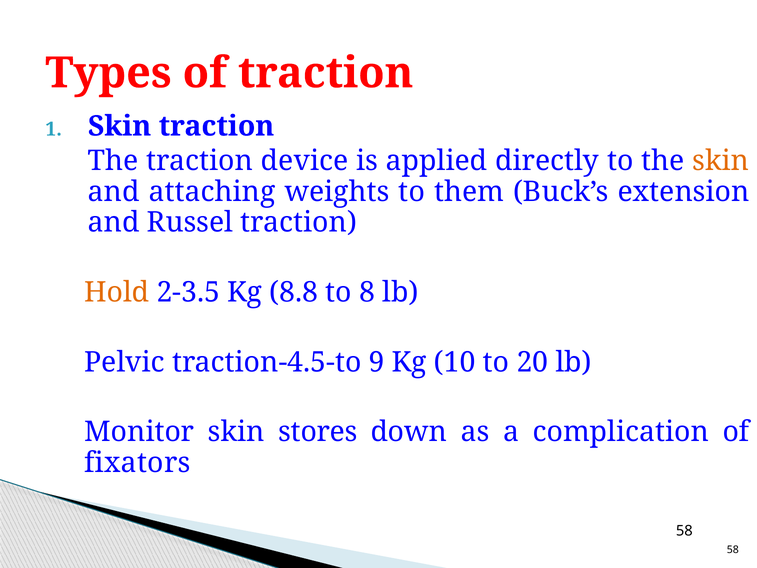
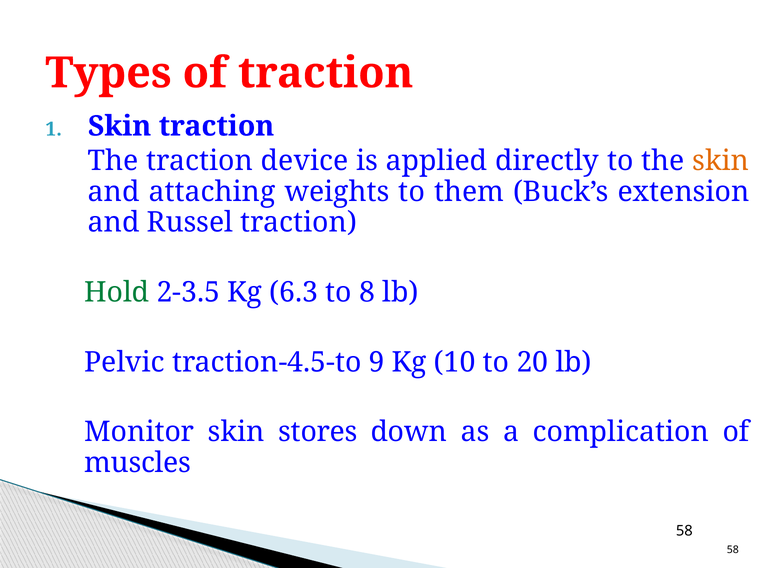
Hold colour: orange -> green
8.8: 8.8 -> 6.3
fixators: fixators -> muscles
